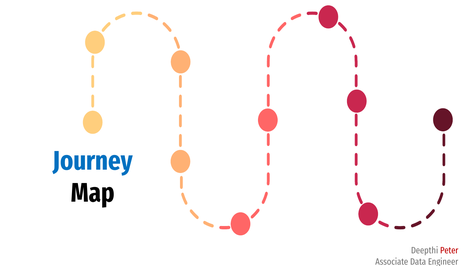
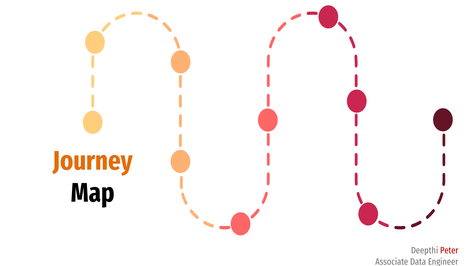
Journey colour: blue -> orange
